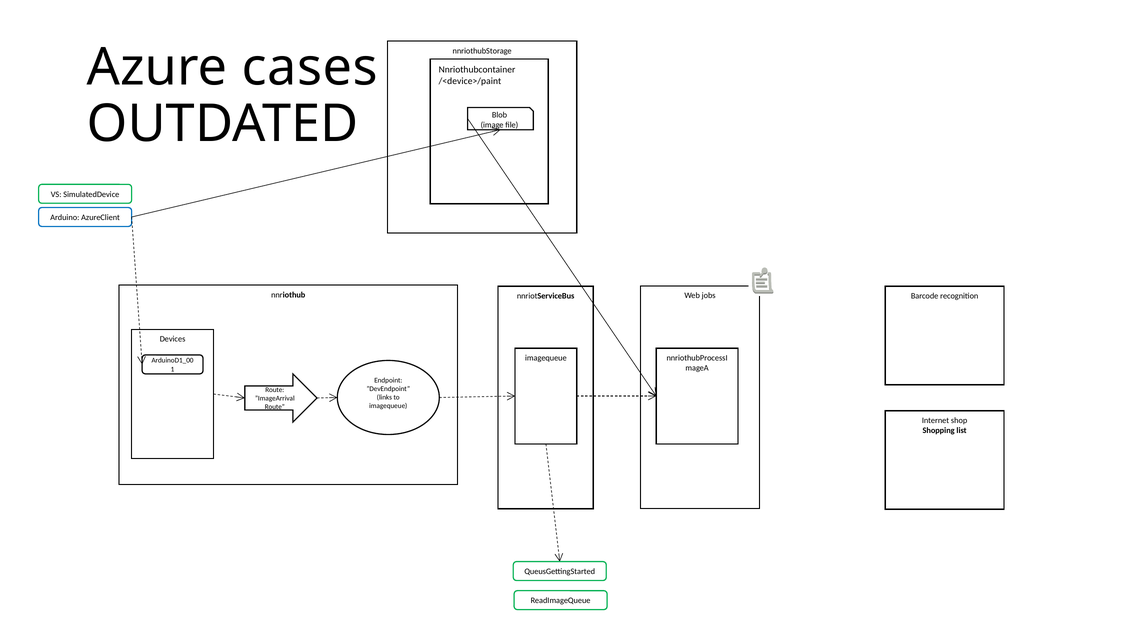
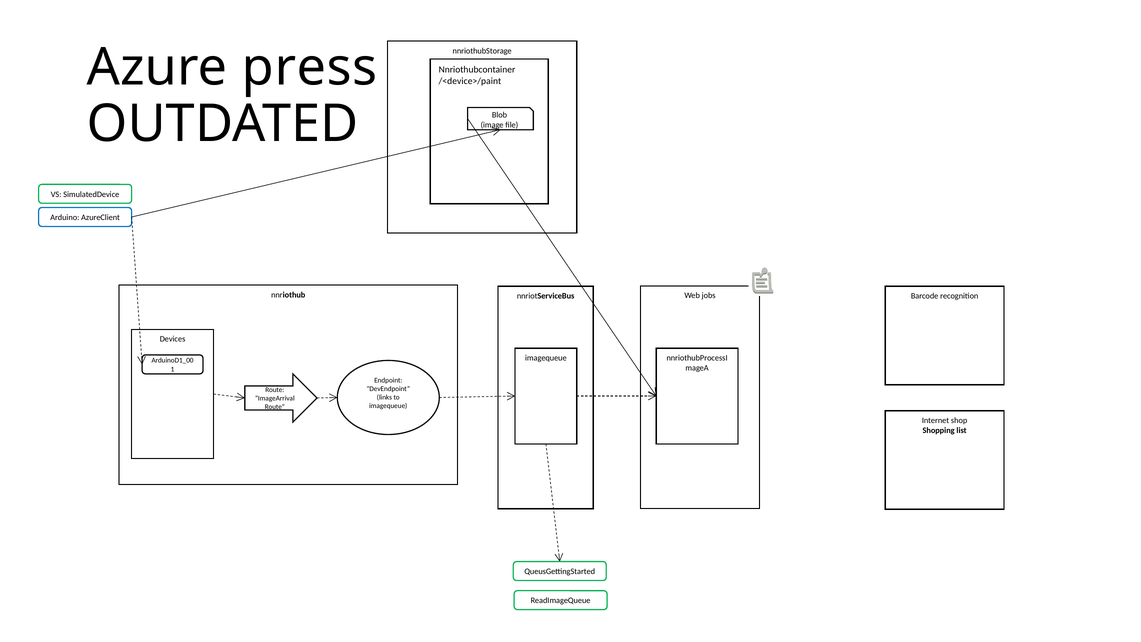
cases: cases -> press
